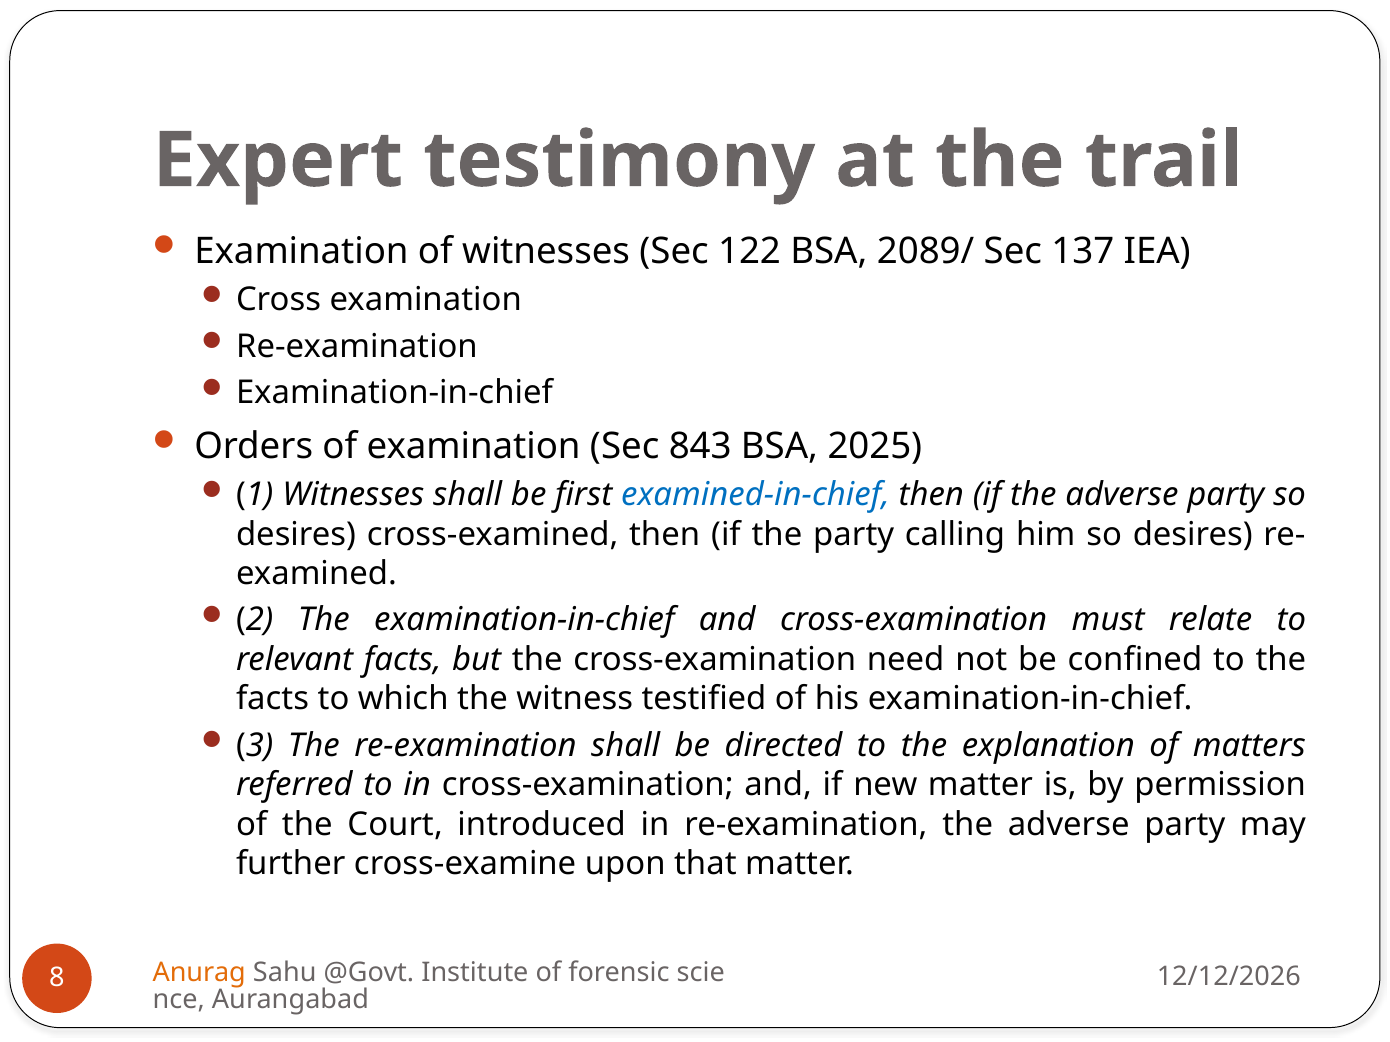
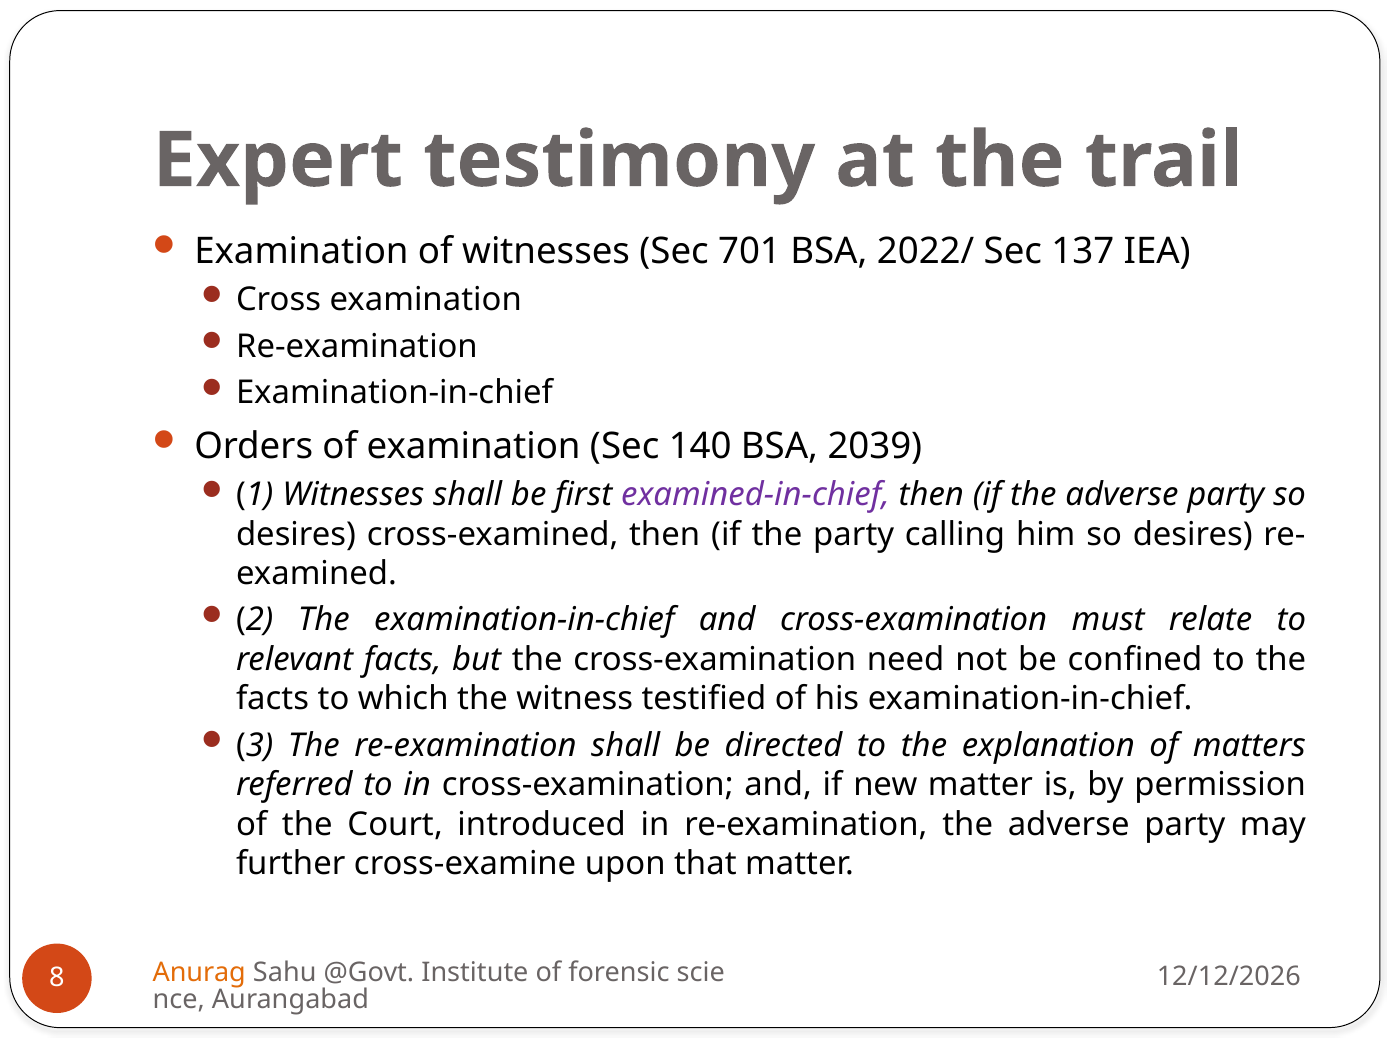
122: 122 -> 701
2089/: 2089/ -> 2022/
843: 843 -> 140
2025: 2025 -> 2039
examined-in-chief colour: blue -> purple
